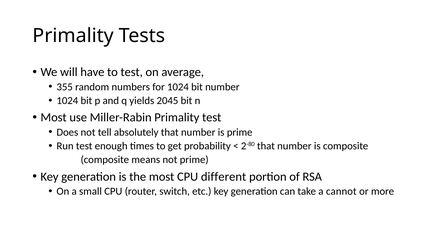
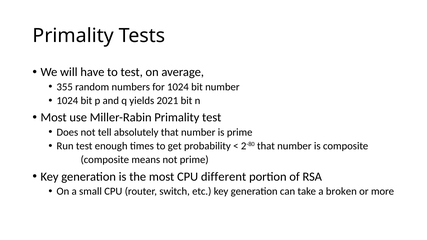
2045: 2045 -> 2021
cannot: cannot -> broken
